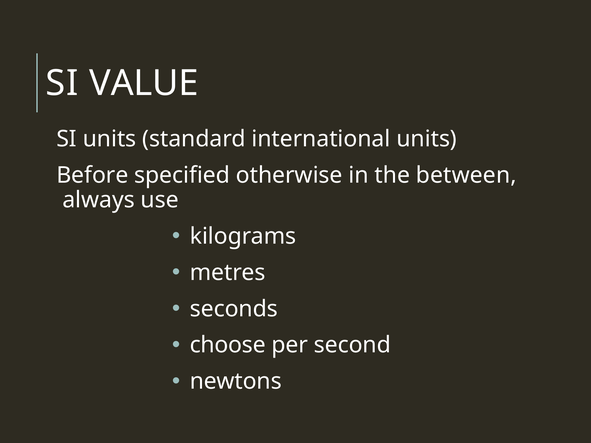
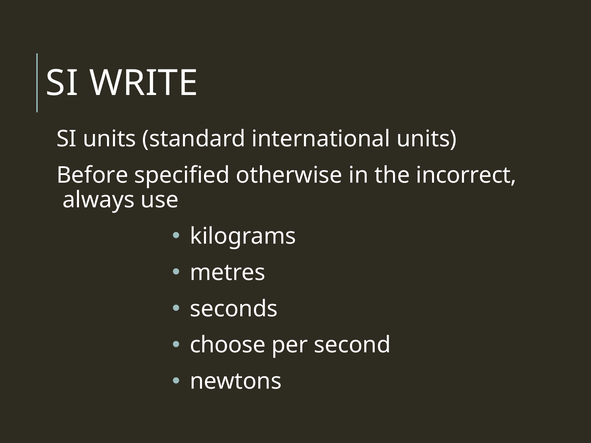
VALUE: VALUE -> WRITE
between: between -> incorrect
